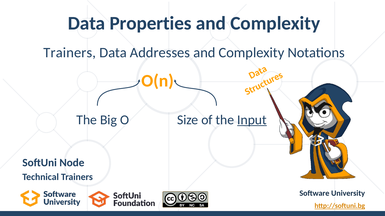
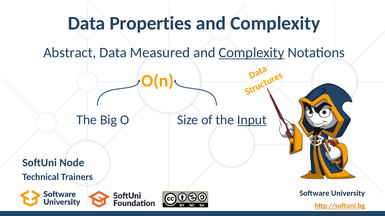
Trainers at (70, 53): Trainers -> Abstract
Addresses: Addresses -> Measured
Complexity at (252, 53) underline: none -> present
